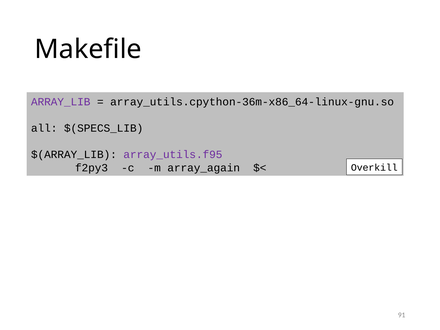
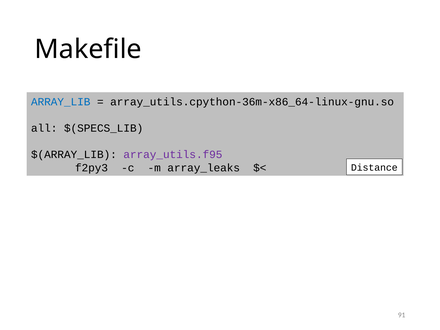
ARRAY_LIB colour: purple -> blue
array_again: array_again -> array_leaks
Overkill: Overkill -> Distance
